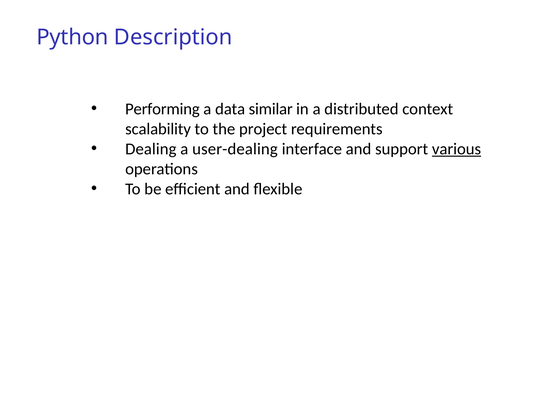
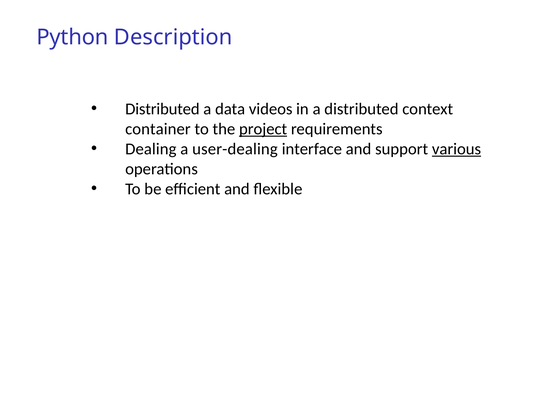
Performing at (162, 109): Performing -> Distributed
similar: similar -> videos
scalability: scalability -> container
project underline: none -> present
